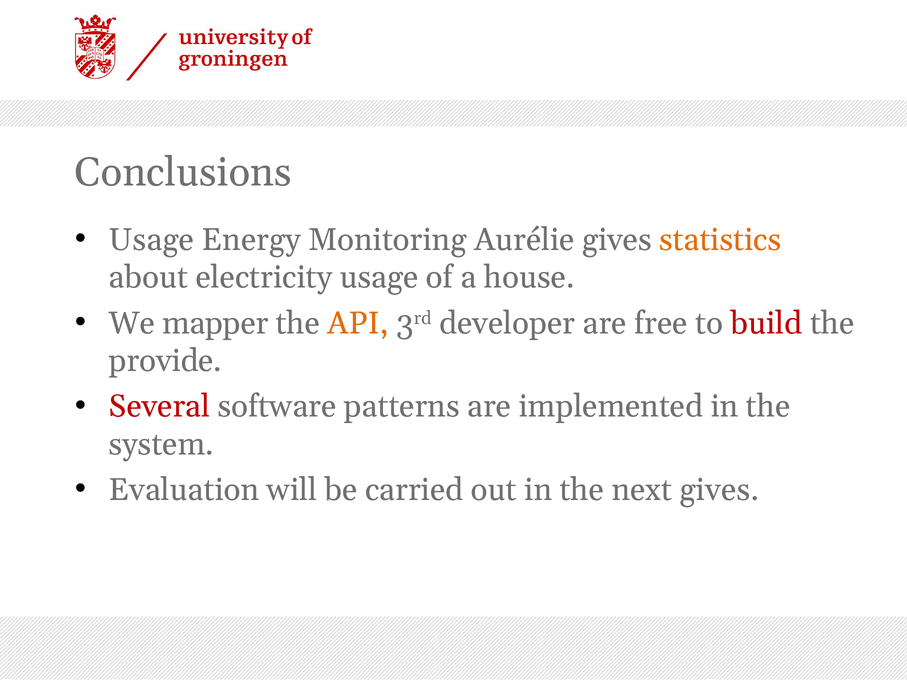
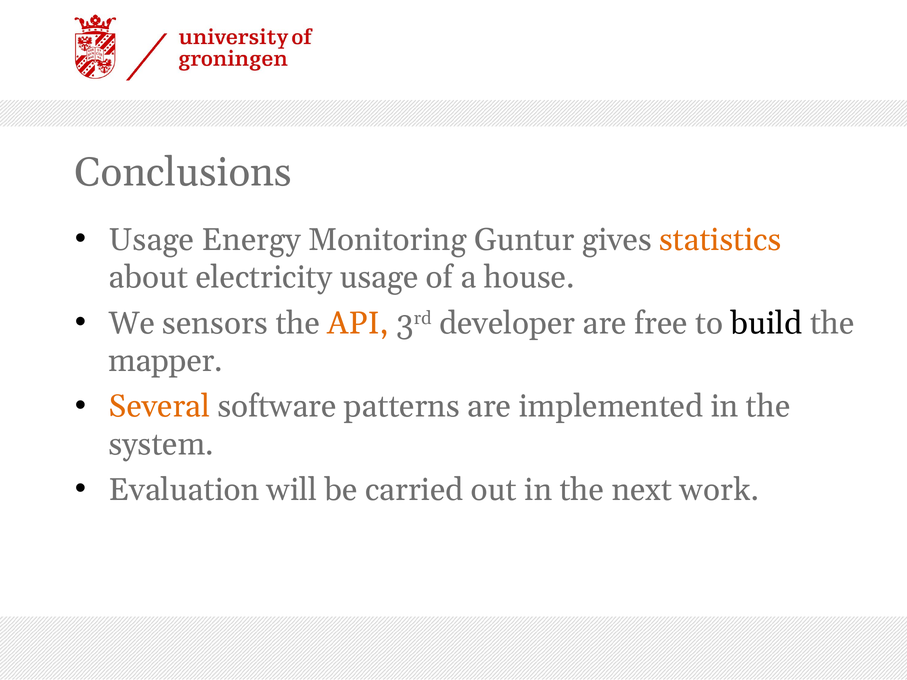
Aurélie: Aurélie -> Guntur
mapper: mapper -> sensors
build colour: red -> black
provide: provide -> mapper
Several colour: red -> orange
next gives: gives -> work
